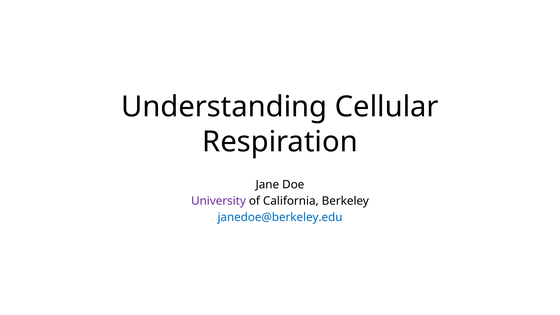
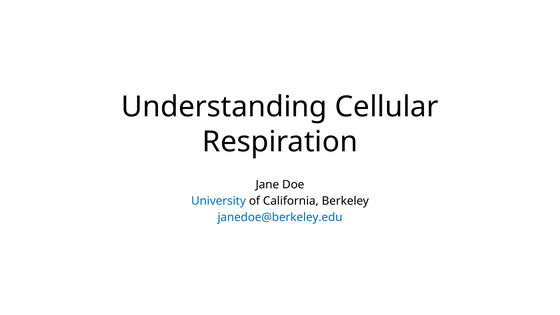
University colour: purple -> blue
